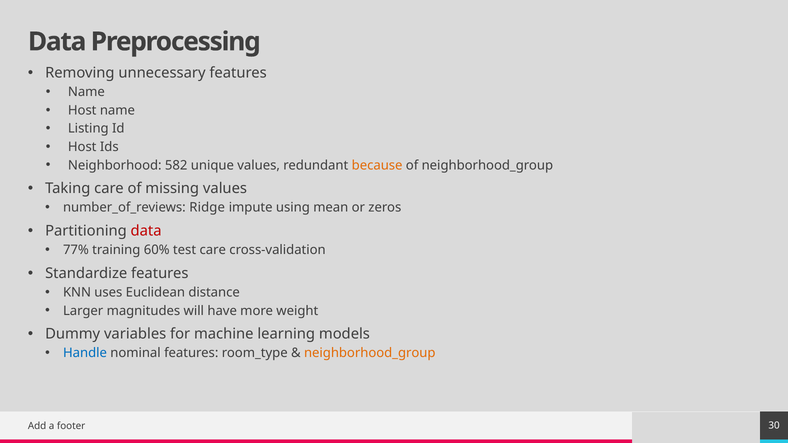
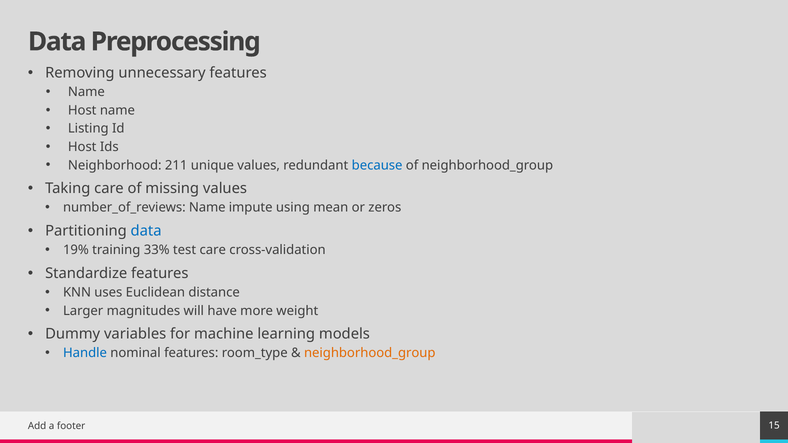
582: 582 -> 211
because colour: orange -> blue
number_of_reviews Ridge: Ridge -> Name
data at (146, 231) colour: red -> blue
77%: 77% -> 19%
60%: 60% -> 33%
30: 30 -> 15
